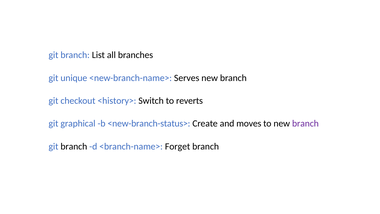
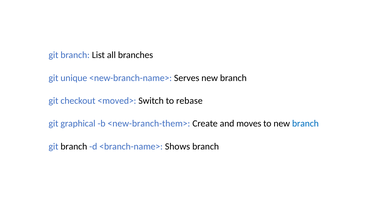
<history>: <history> -> <moved>
reverts: reverts -> rebase
<new-branch-status>: <new-branch-status> -> <new-branch-them>
branch at (305, 123) colour: purple -> blue
Forget: Forget -> Shows
